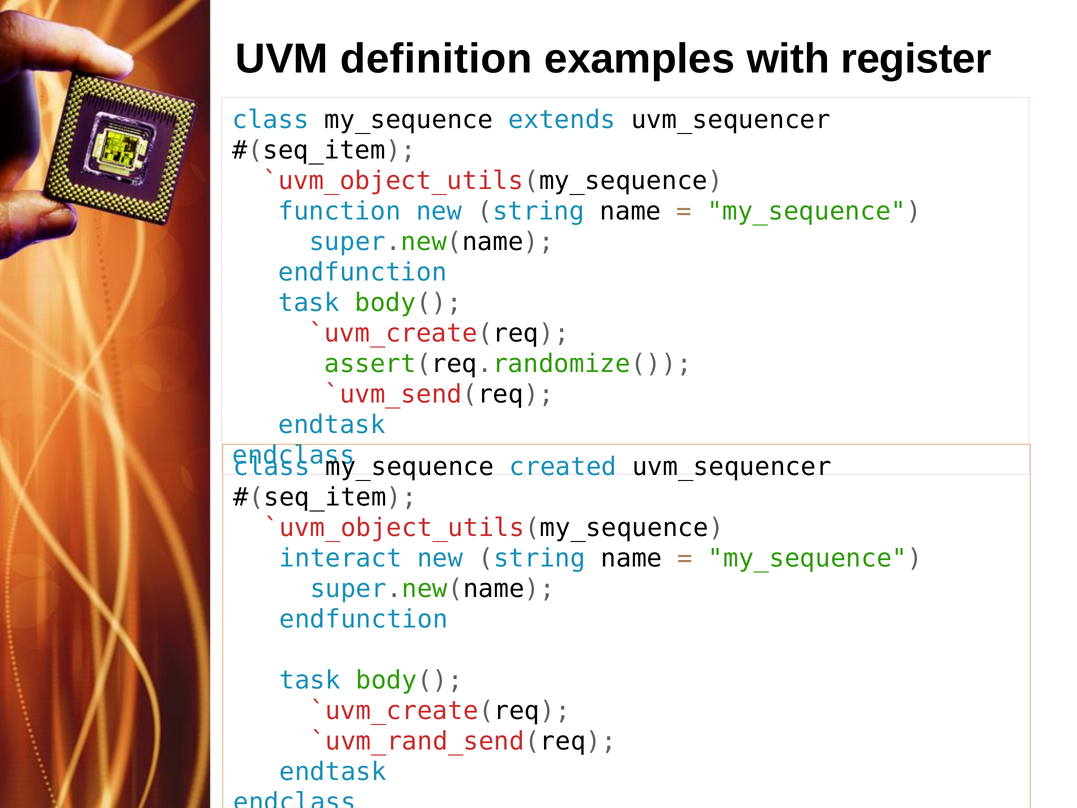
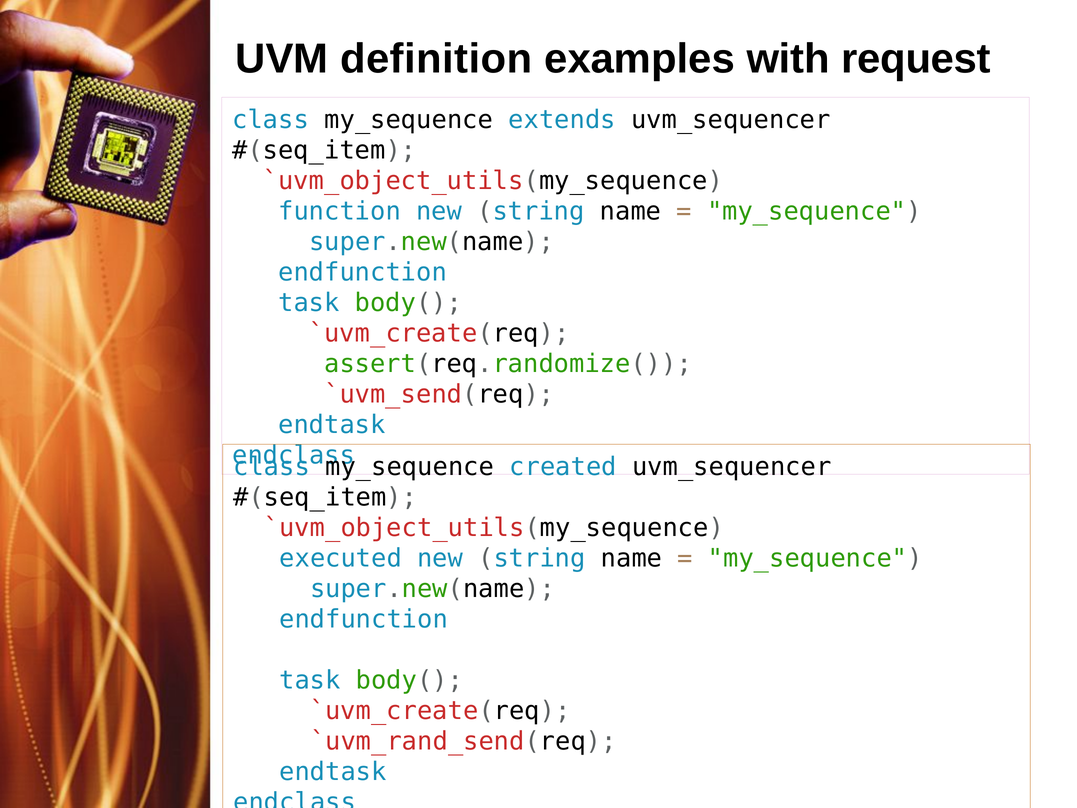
register: register -> request
interact: interact -> executed
